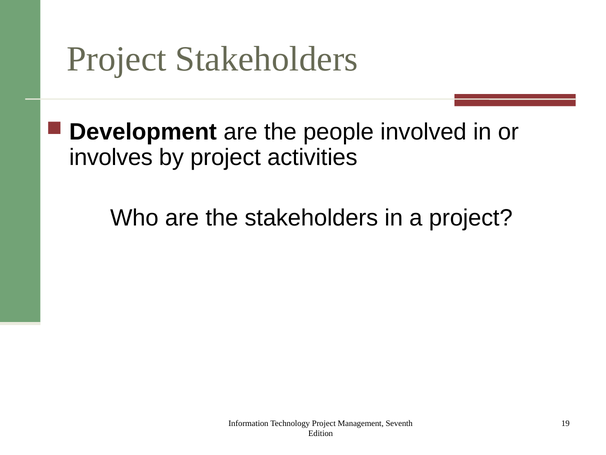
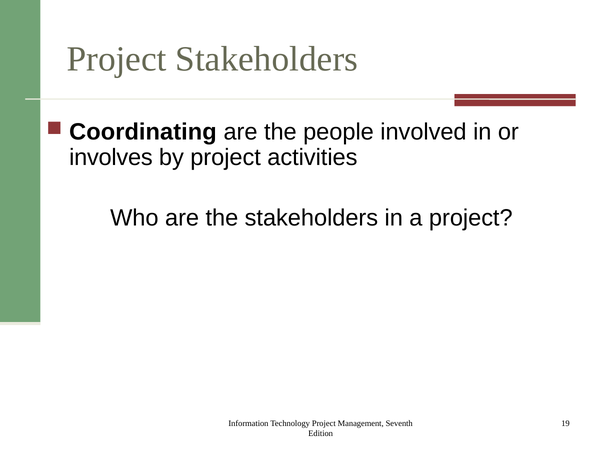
Development: Development -> Coordinating
